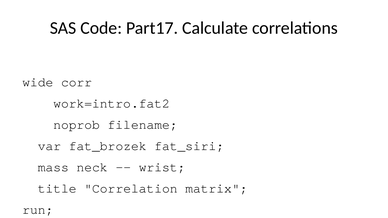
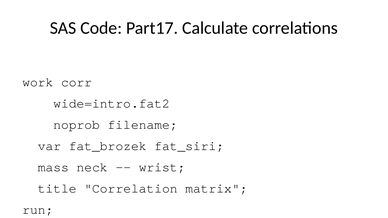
wide: wide -> work
work=intro.fat2: work=intro.fat2 -> wide=intro.fat2
